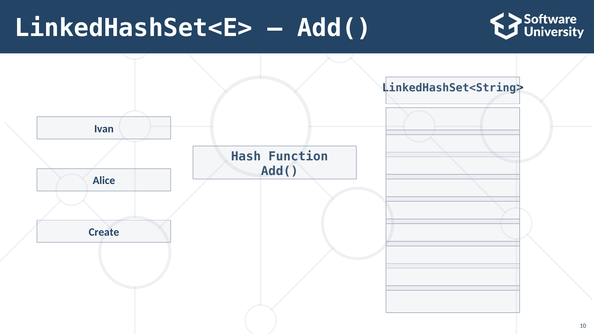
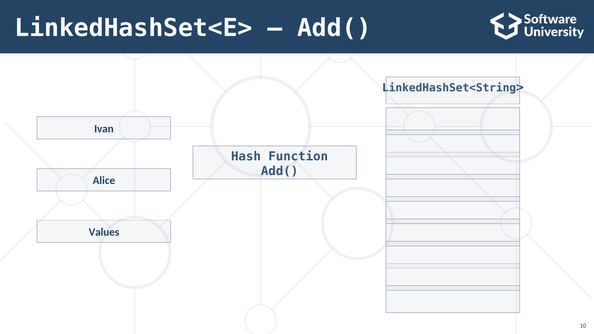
Create: Create -> Values
